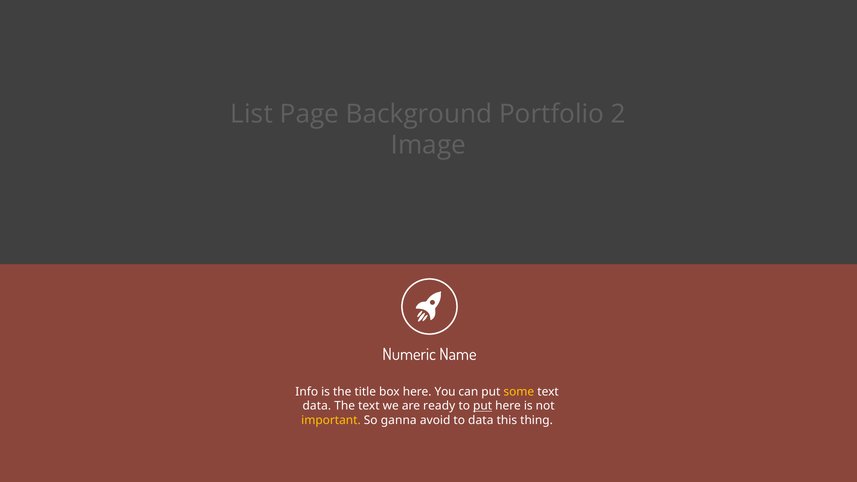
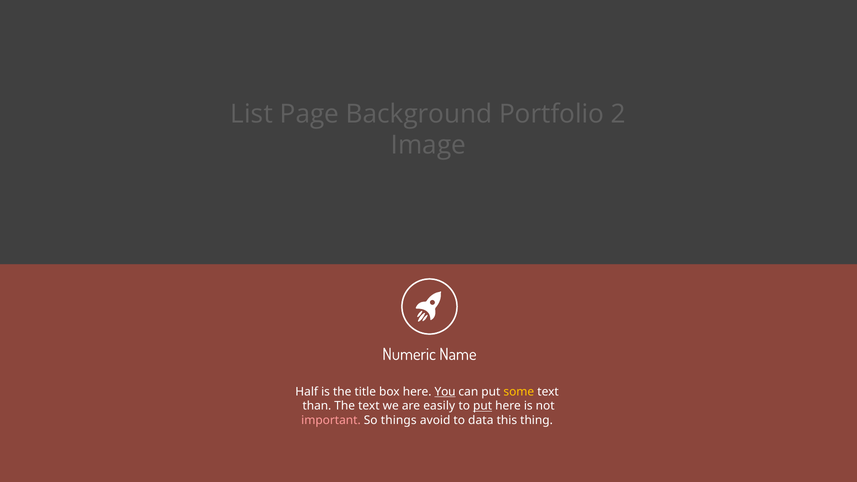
Info: Info -> Half
You underline: none -> present
data at (317, 406): data -> than
ready: ready -> easily
important colour: yellow -> pink
ganna: ganna -> things
